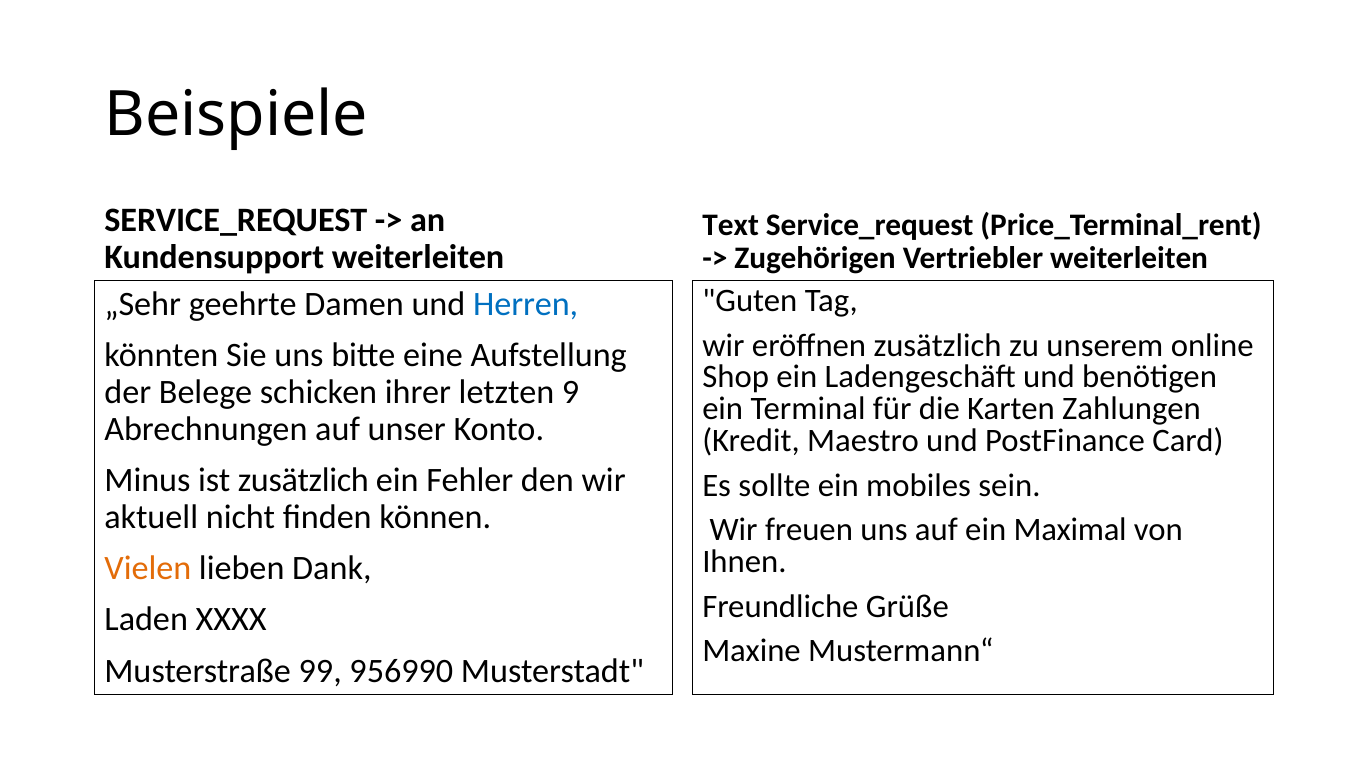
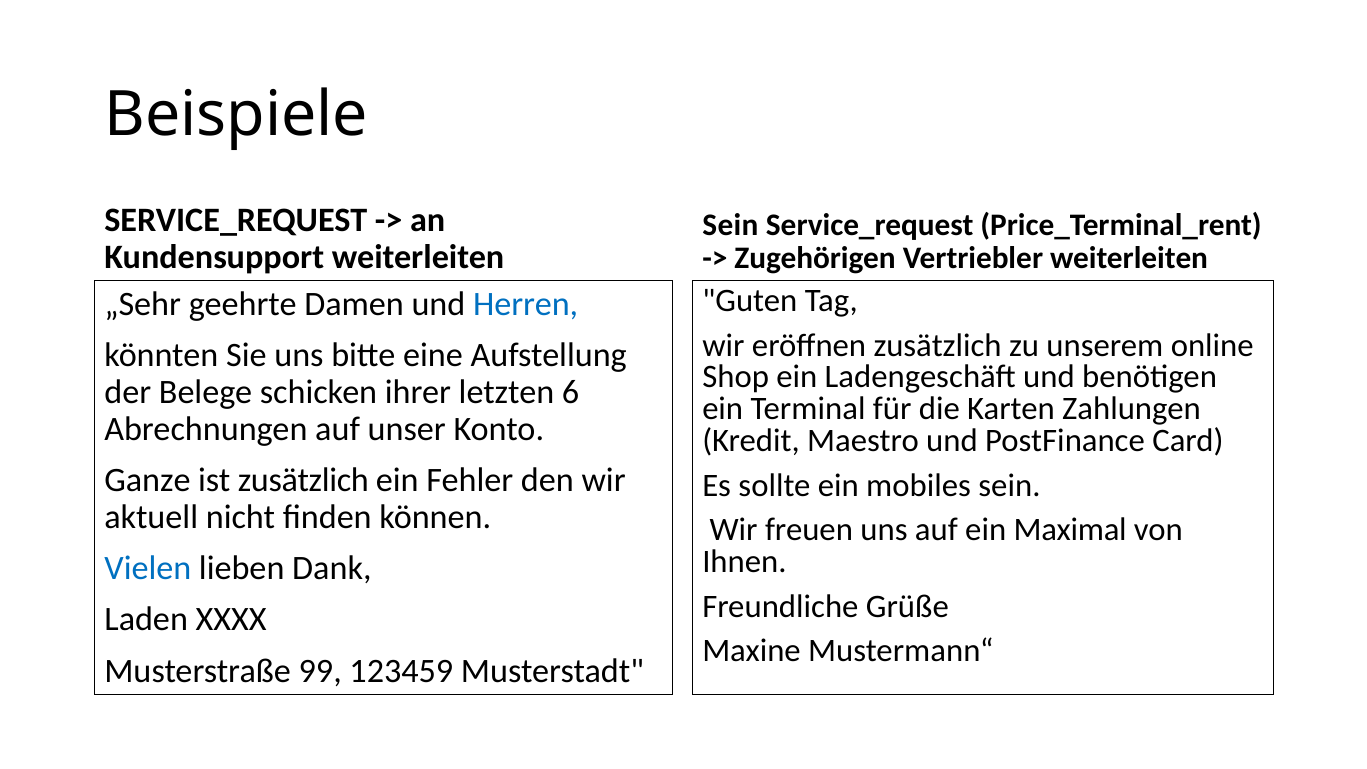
Text at (731, 225): Text -> Sein
9: 9 -> 6
Minus: Minus -> Ganze
Vielen colour: orange -> blue
956990: 956990 -> 123459
